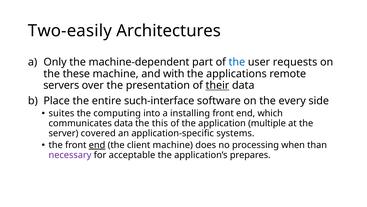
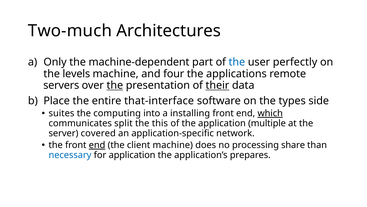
Two-easily: Two-easily -> Two-much
requests: requests -> perfectly
these: these -> levels
with: with -> four
the at (115, 85) underline: none -> present
such-interface: such-interface -> that-interface
every: every -> types
which underline: none -> present
communicates data: data -> split
systems: systems -> network
when: when -> share
necessary colour: purple -> blue
for acceptable: acceptable -> application
